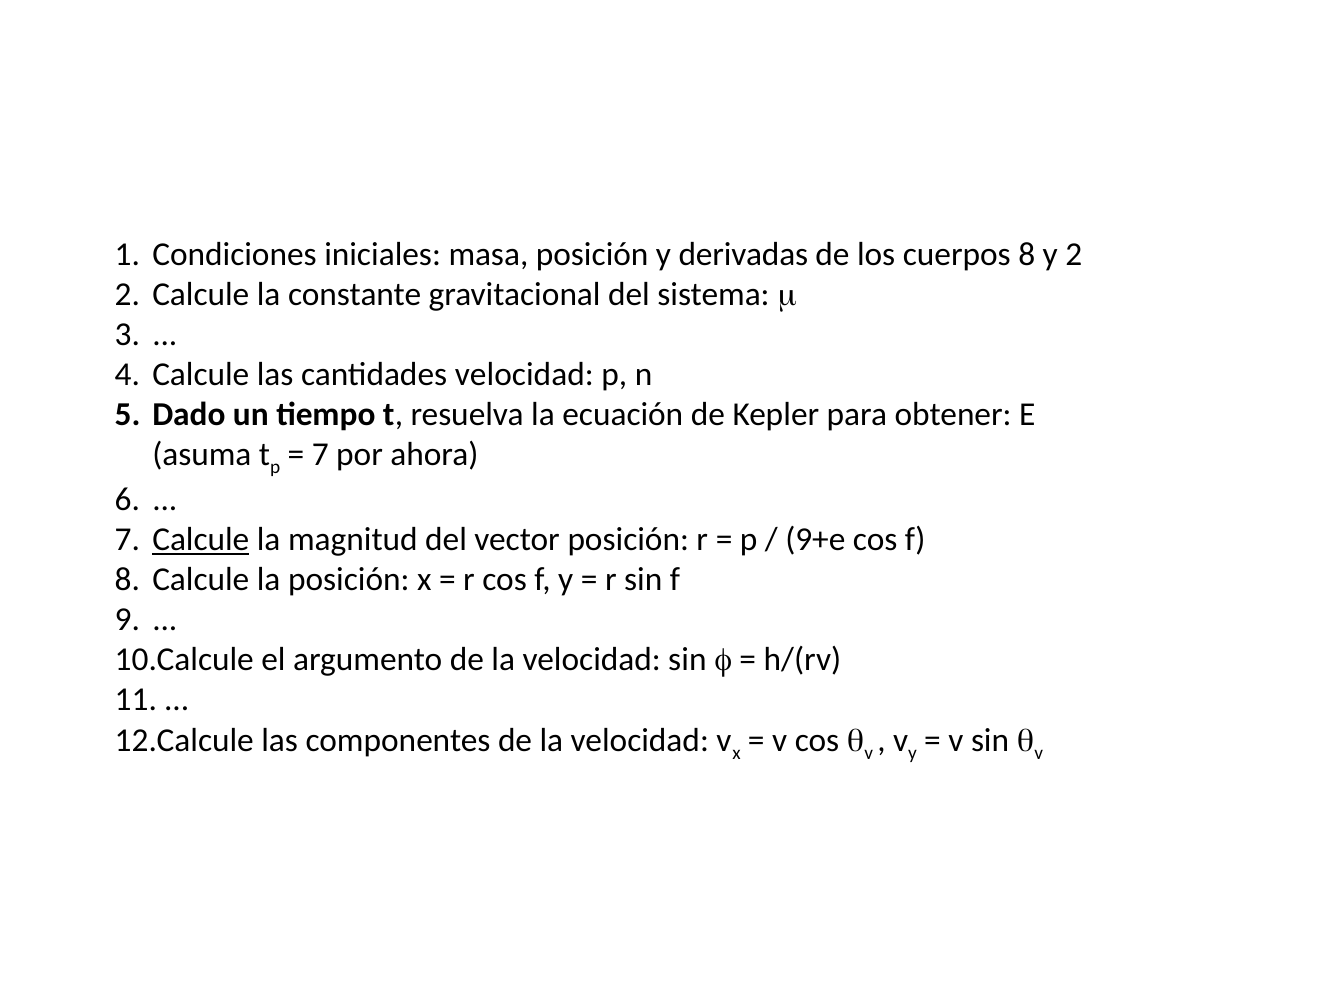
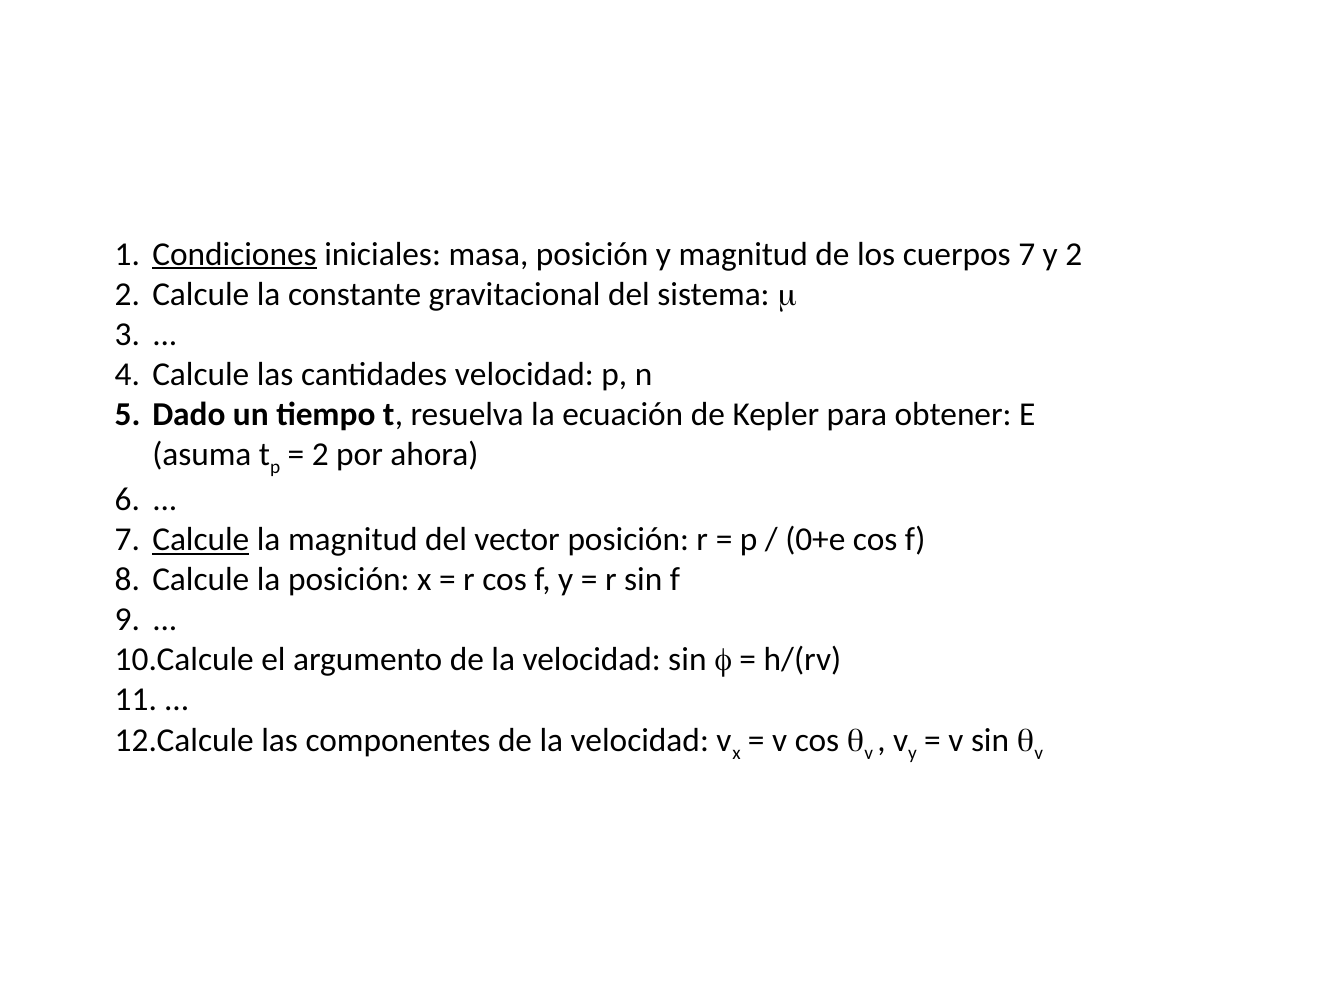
Condiciones underline: none -> present
y derivadas: derivadas -> magnitud
cuerpos 8: 8 -> 7
7 at (320, 454): 7 -> 2
9+e: 9+e -> 0+e
